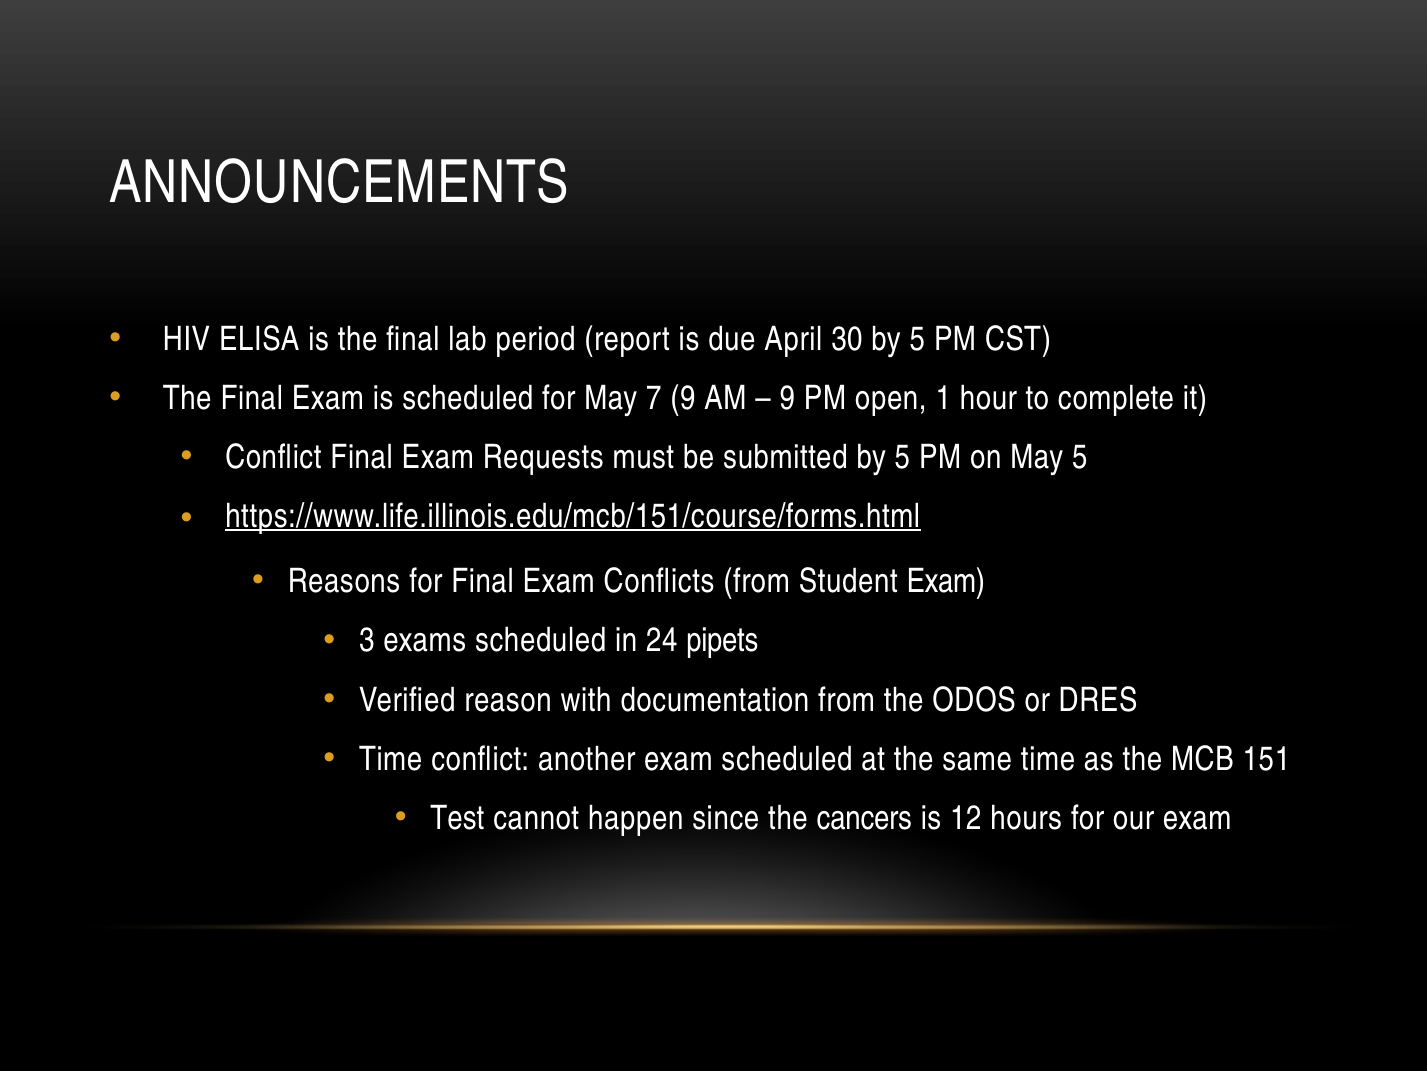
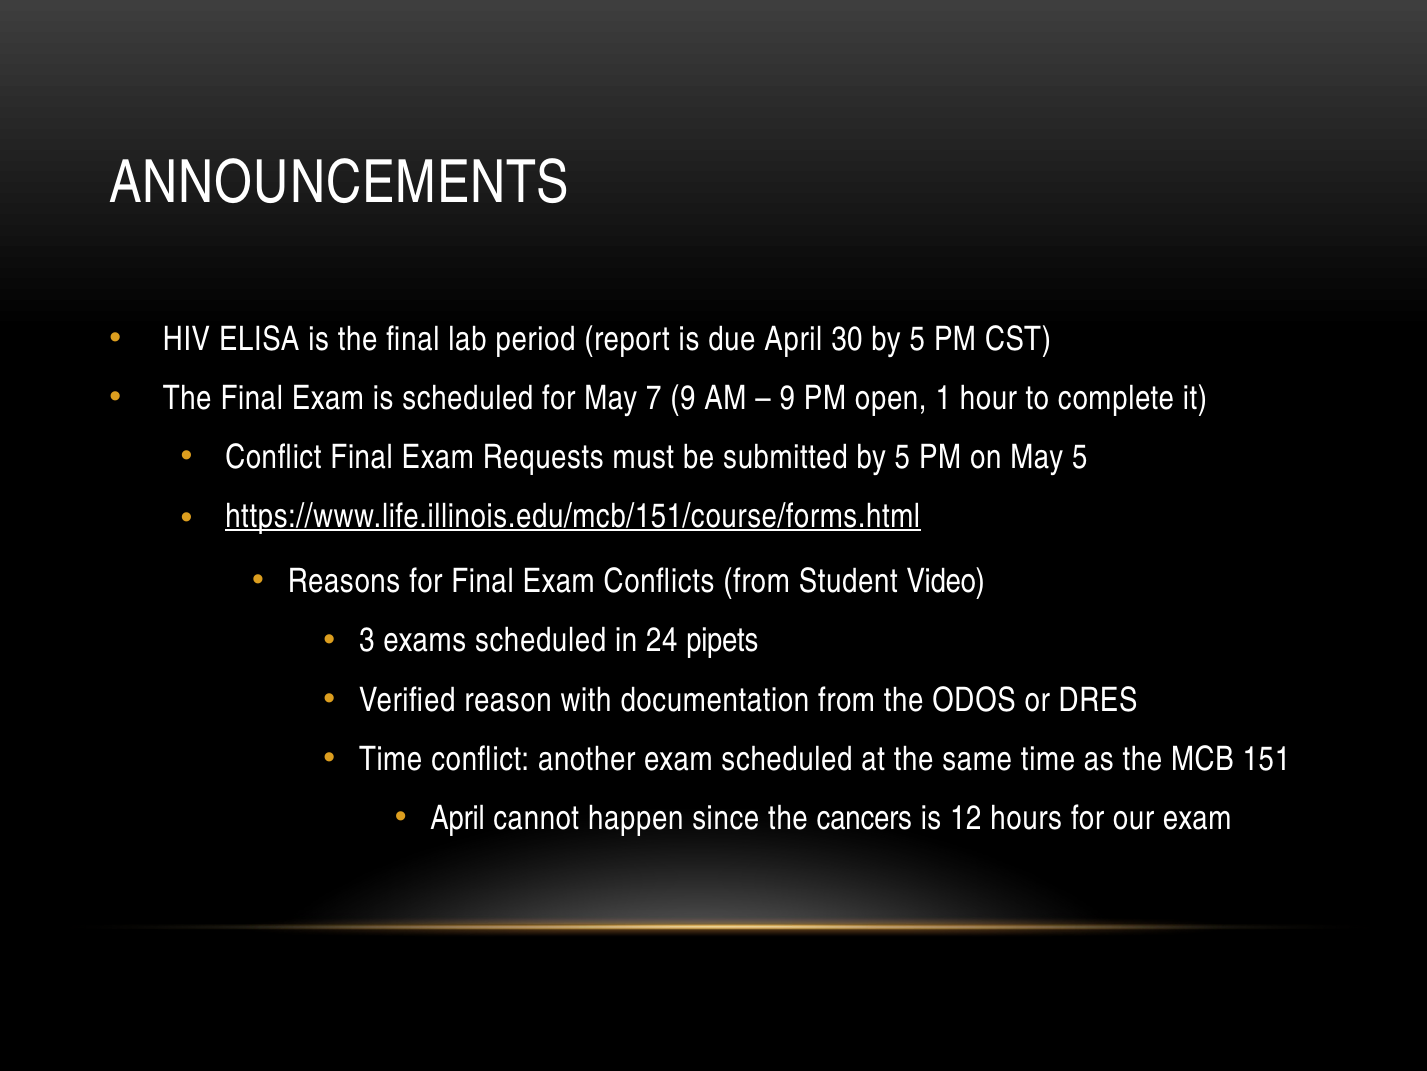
Student Exam: Exam -> Video
Test at (457, 818): Test -> April
